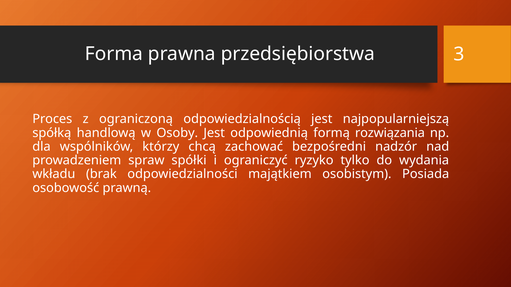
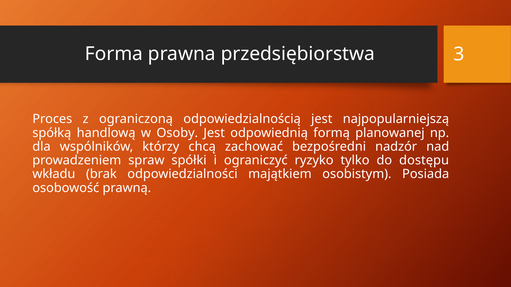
rozwiązania: rozwiązania -> planowanej
wydania: wydania -> dostępu
